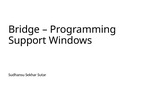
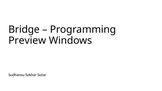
Support: Support -> Preview
